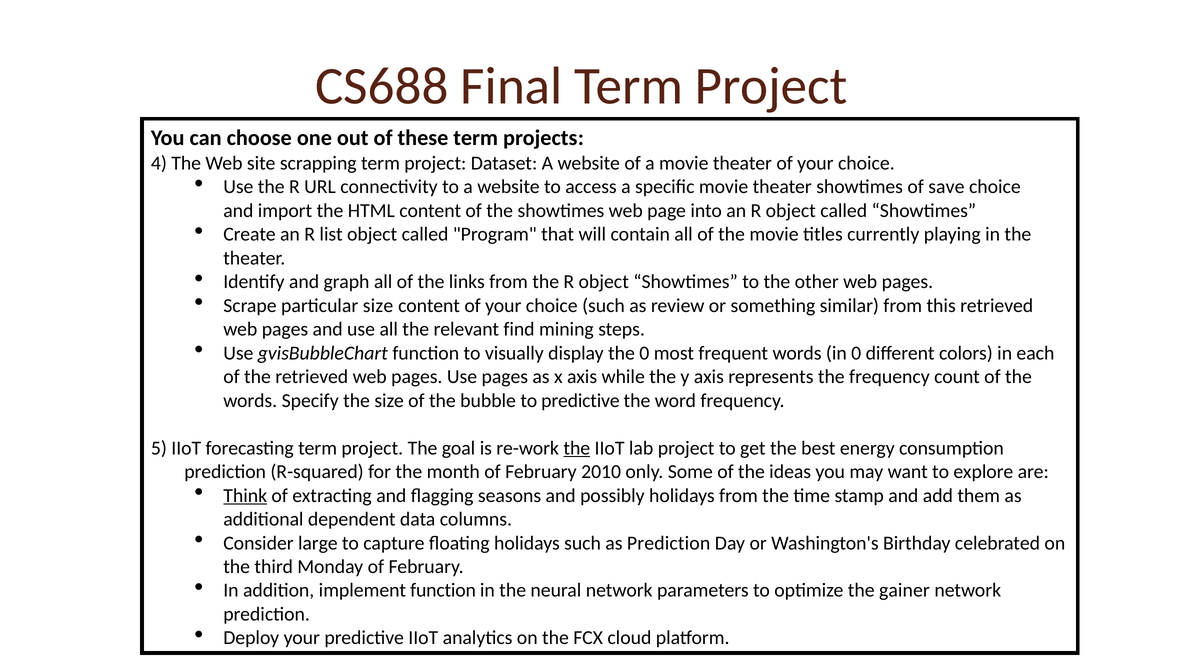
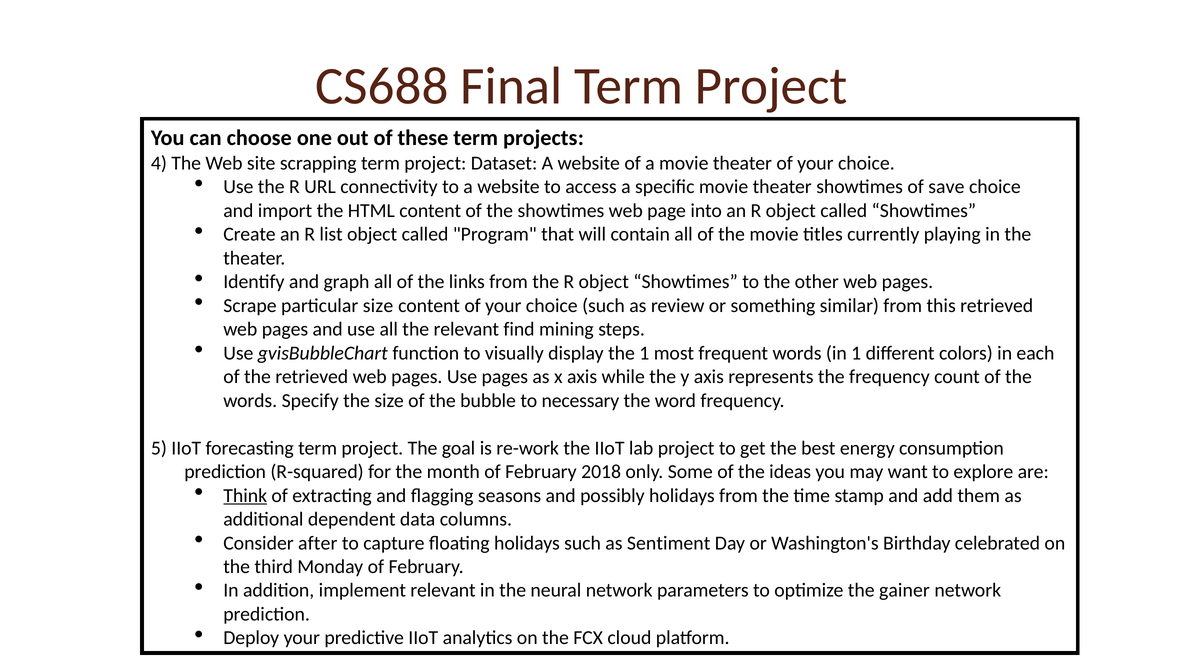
the 0: 0 -> 1
in 0: 0 -> 1
to predictive: predictive -> necessary
the at (577, 448) underline: present -> none
2010: 2010 -> 2018
large: large -> after
as Prediction: Prediction -> Sentiment
implement function: function -> relevant
